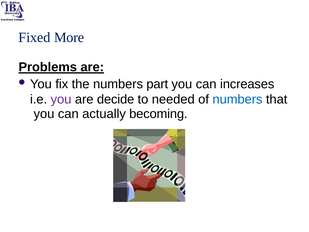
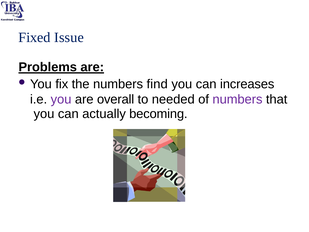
More: More -> Issue
part: part -> find
decide: decide -> overall
numbers at (237, 99) colour: blue -> purple
